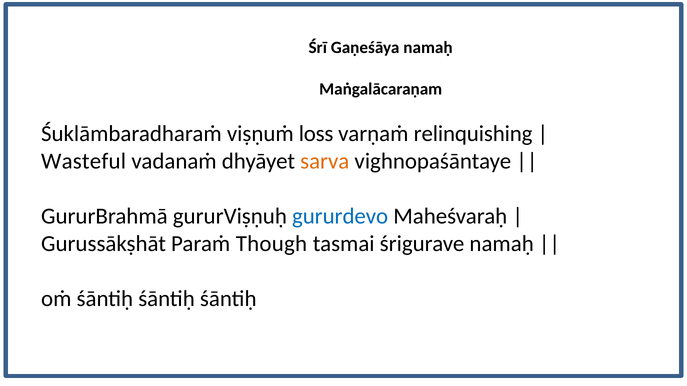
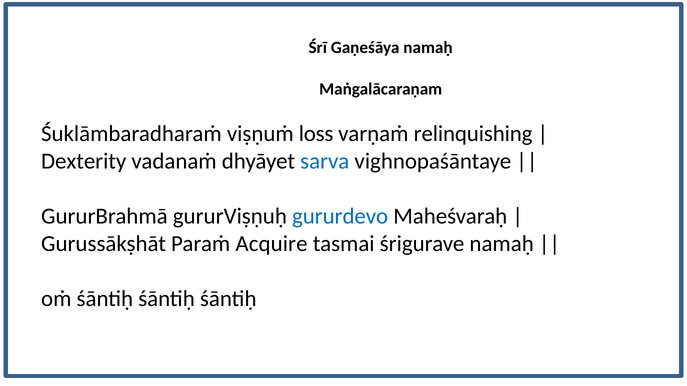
Wasteful: Wasteful -> Dexterity
sarva colour: orange -> blue
Though: Though -> Acquire
